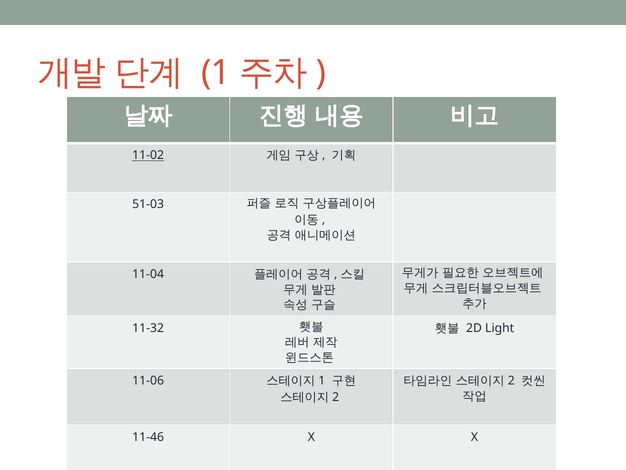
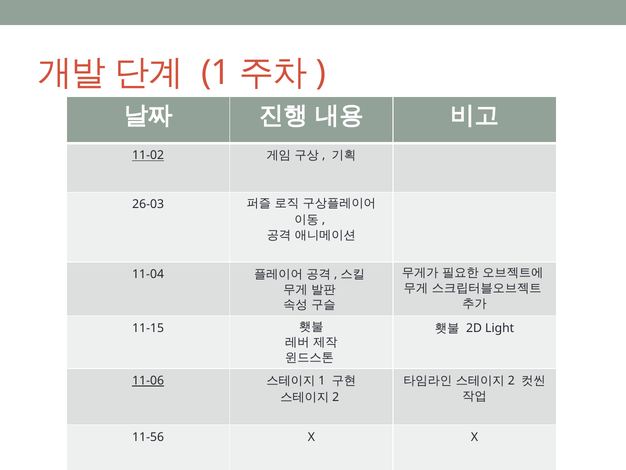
51-03: 51-03 -> 26-03
11-32: 11-32 -> 11-15
11-06 underline: none -> present
11-46: 11-46 -> 11-56
